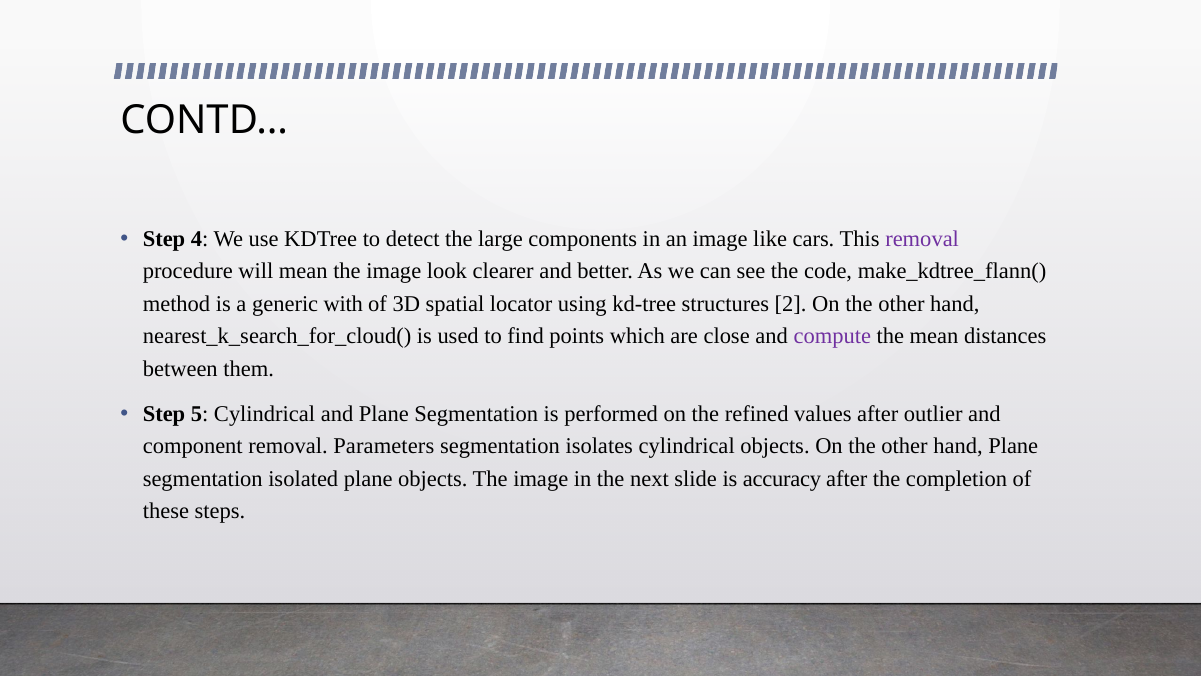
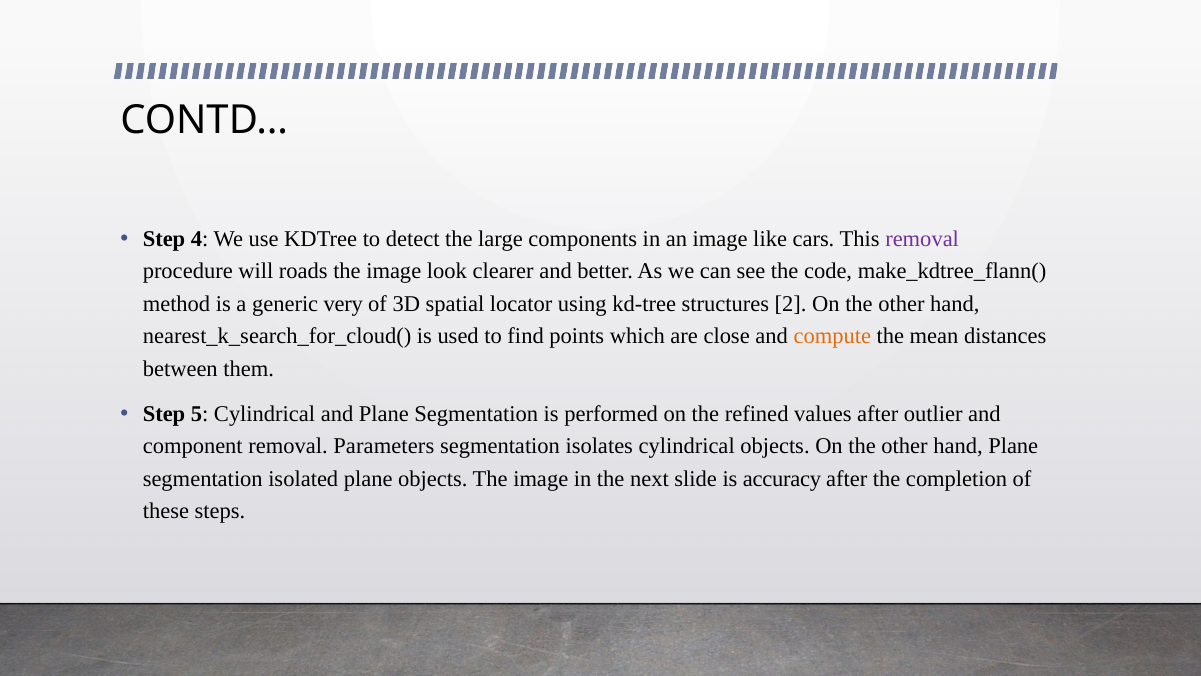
will mean: mean -> roads
with: with -> very
compute colour: purple -> orange
